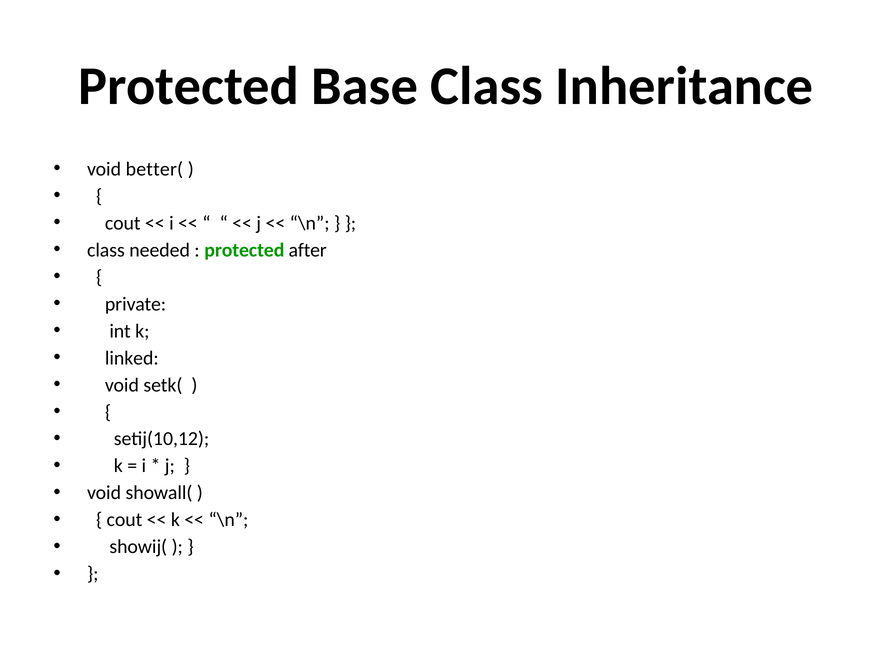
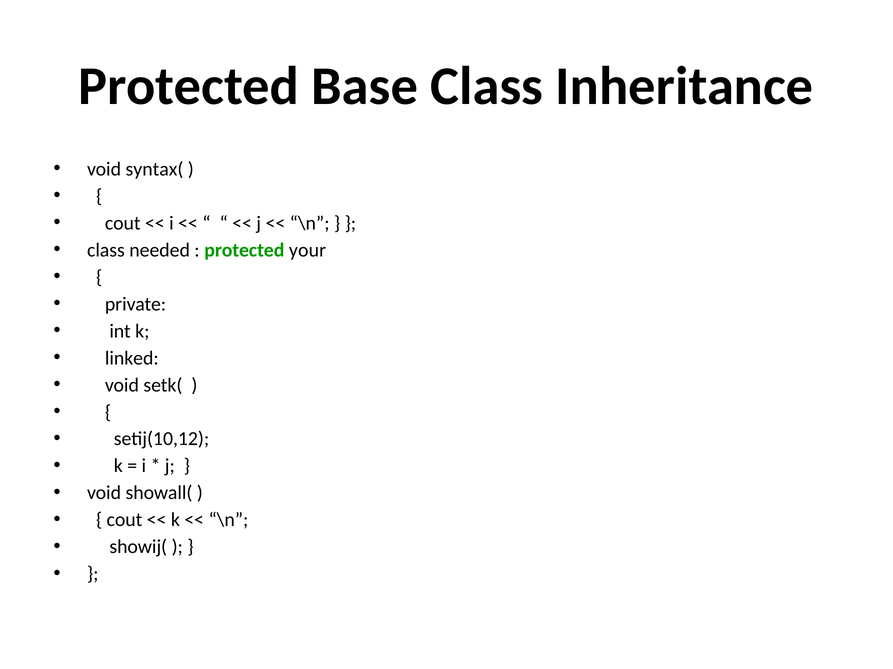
better(: better( -> syntax(
after: after -> your
